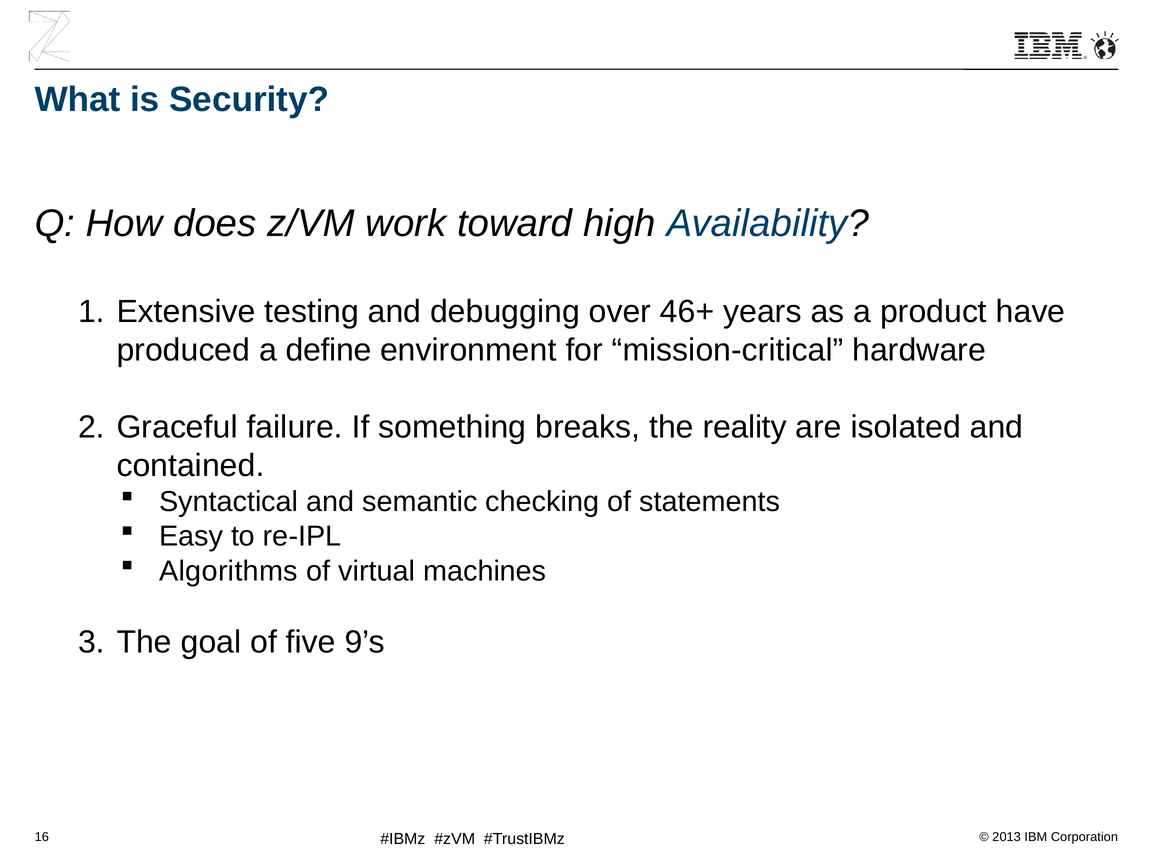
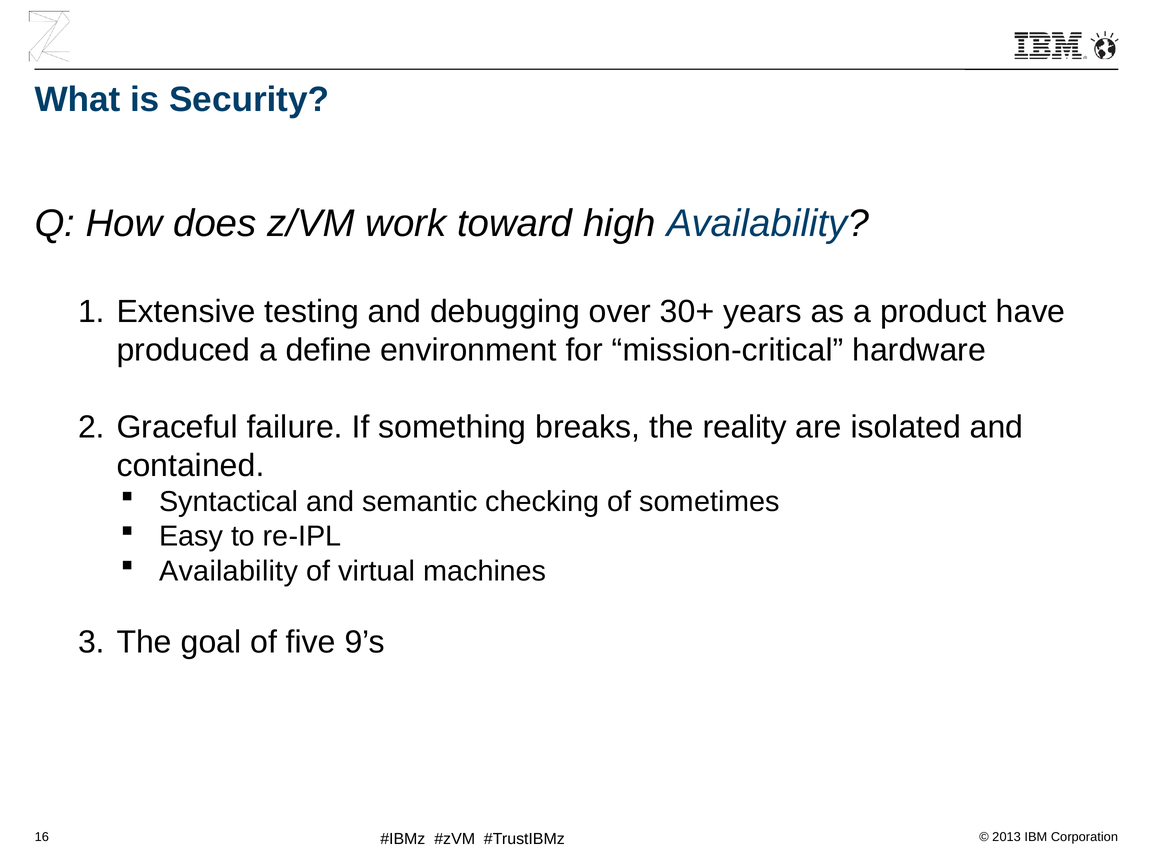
46+: 46+ -> 30+
statements: statements -> sometimes
Algorithms at (229, 571): Algorithms -> Availability
